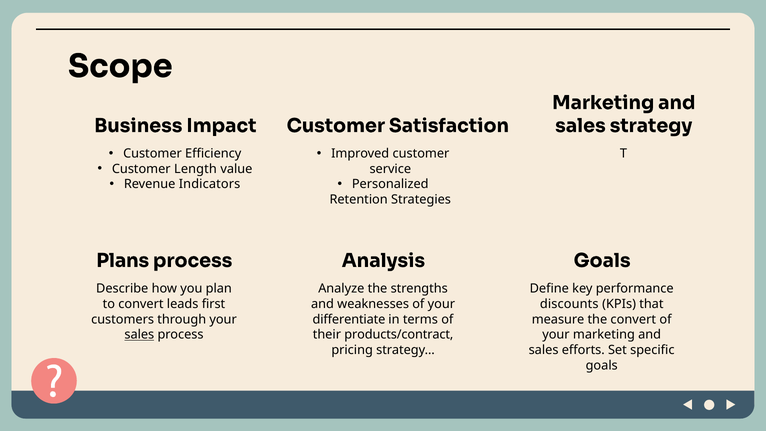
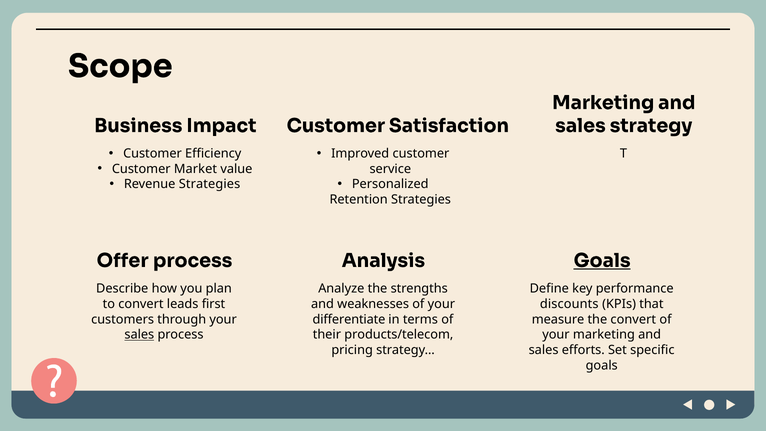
Length: Length -> Market
Revenue Indicators: Indicators -> Strategies
Plans: Plans -> Offer
Goals at (602, 261) underline: none -> present
products/contract: products/contract -> products/telecom
